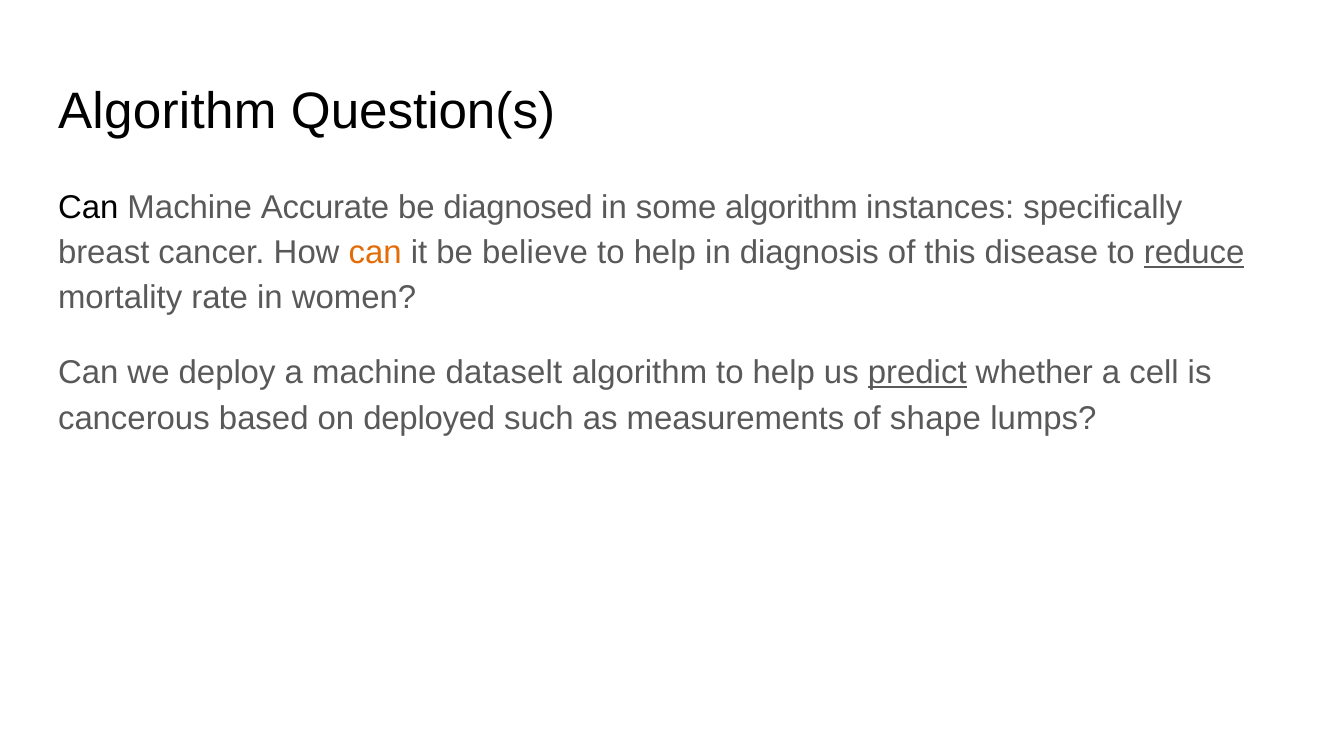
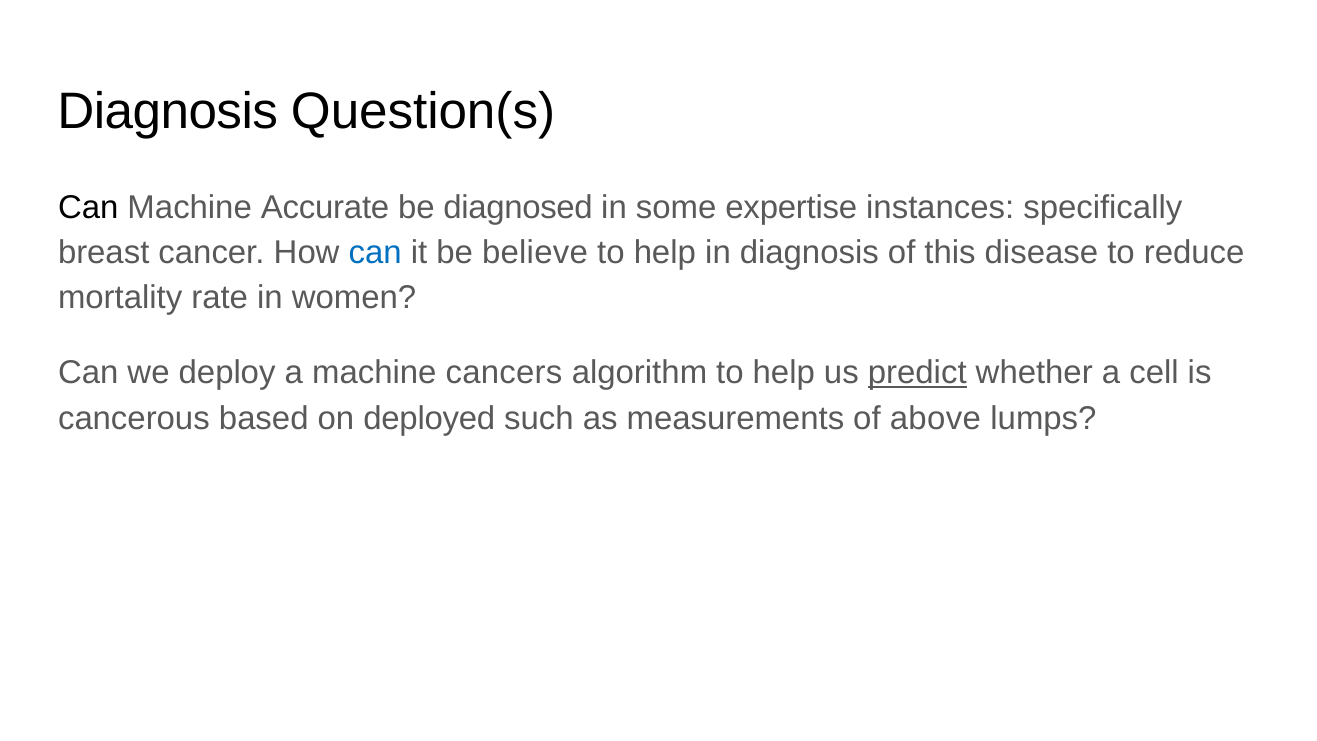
Algorithm at (167, 112): Algorithm -> Diagnosis
some algorithm: algorithm -> expertise
can at (375, 253) colour: orange -> blue
reduce underline: present -> none
dataselt: dataselt -> cancers
shape: shape -> above
